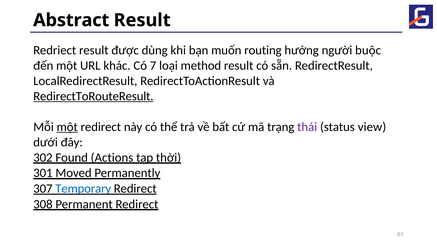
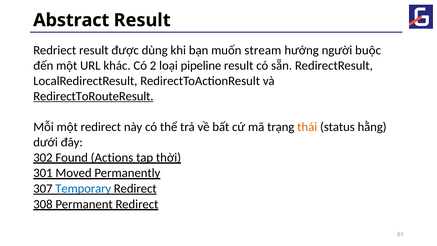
routing: routing -> stream
7: 7 -> 2
method: method -> pipeline
một at (67, 127) underline: present -> none
thái colour: purple -> orange
view: view -> hằng
